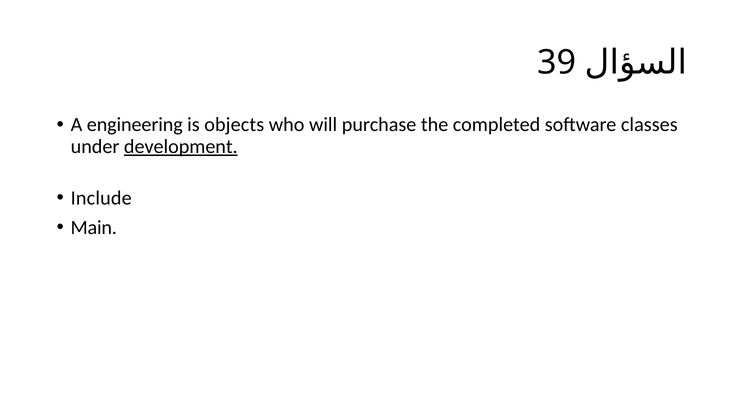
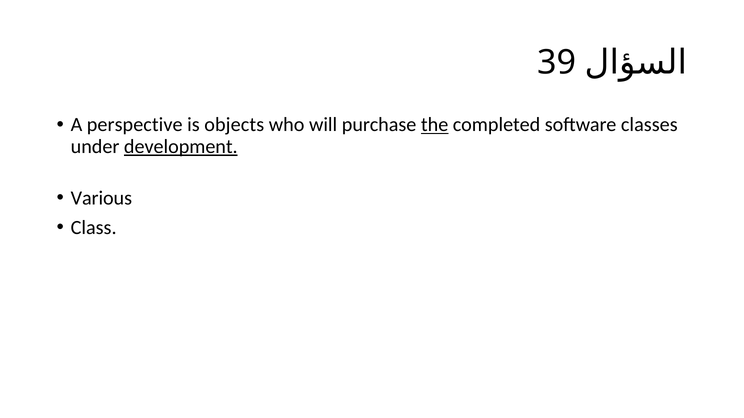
engineering: engineering -> perspective
the underline: none -> present
Include: Include -> Various
Main: Main -> Class
